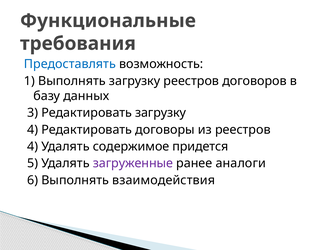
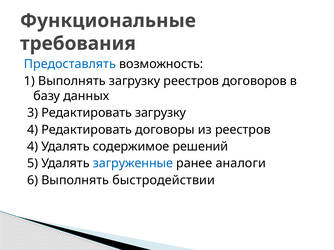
придется: придется -> решений
загруженные colour: purple -> blue
взаимодействия: взаимодействия -> быстродействии
